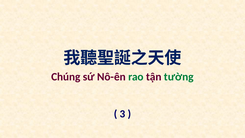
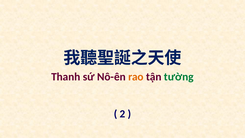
Chúng: Chúng -> Thanh
rao colour: green -> orange
3: 3 -> 2
